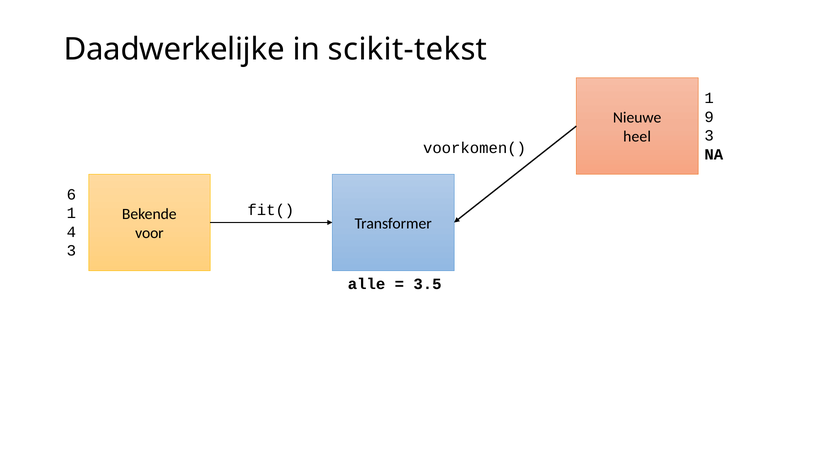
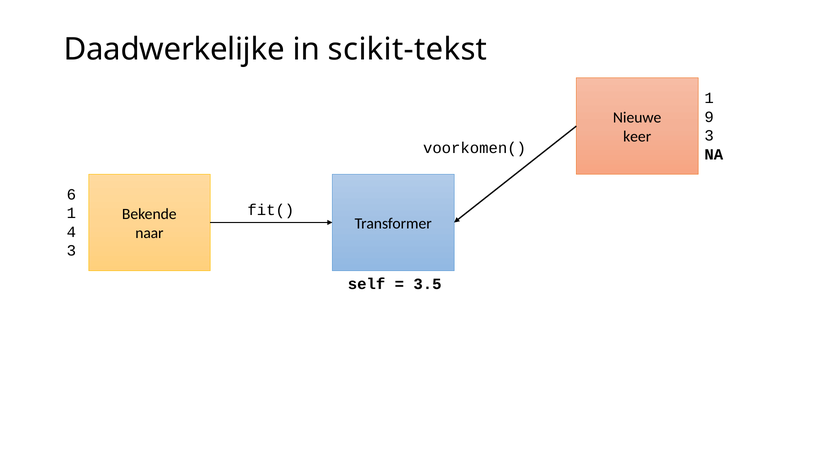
heel: heel -> keer
voor: voor -> naar
alle: alle -> self
